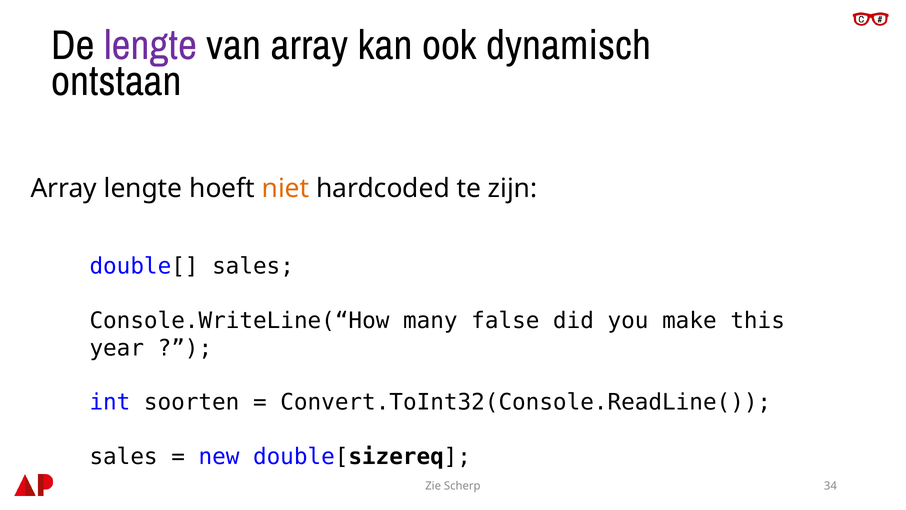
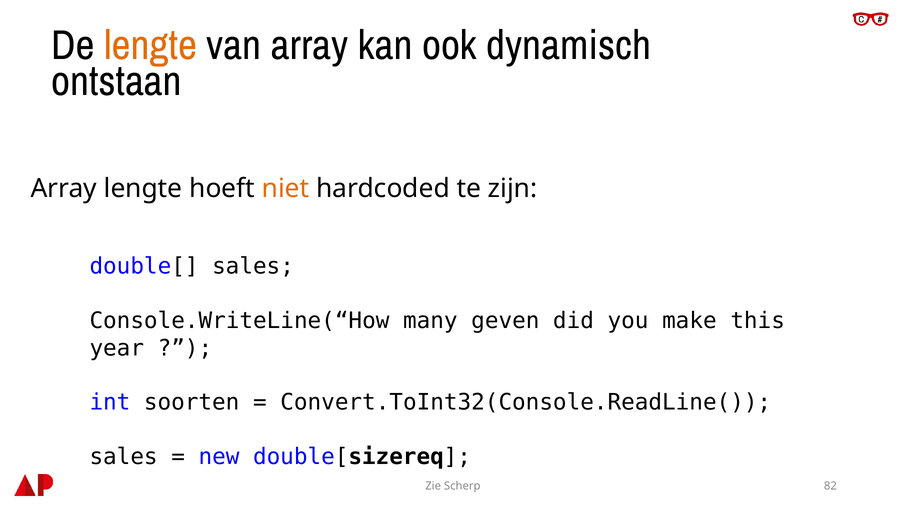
lengte at (151, 46) colour: purple -> orange
false: false -> geven
34: 34 -> 82
